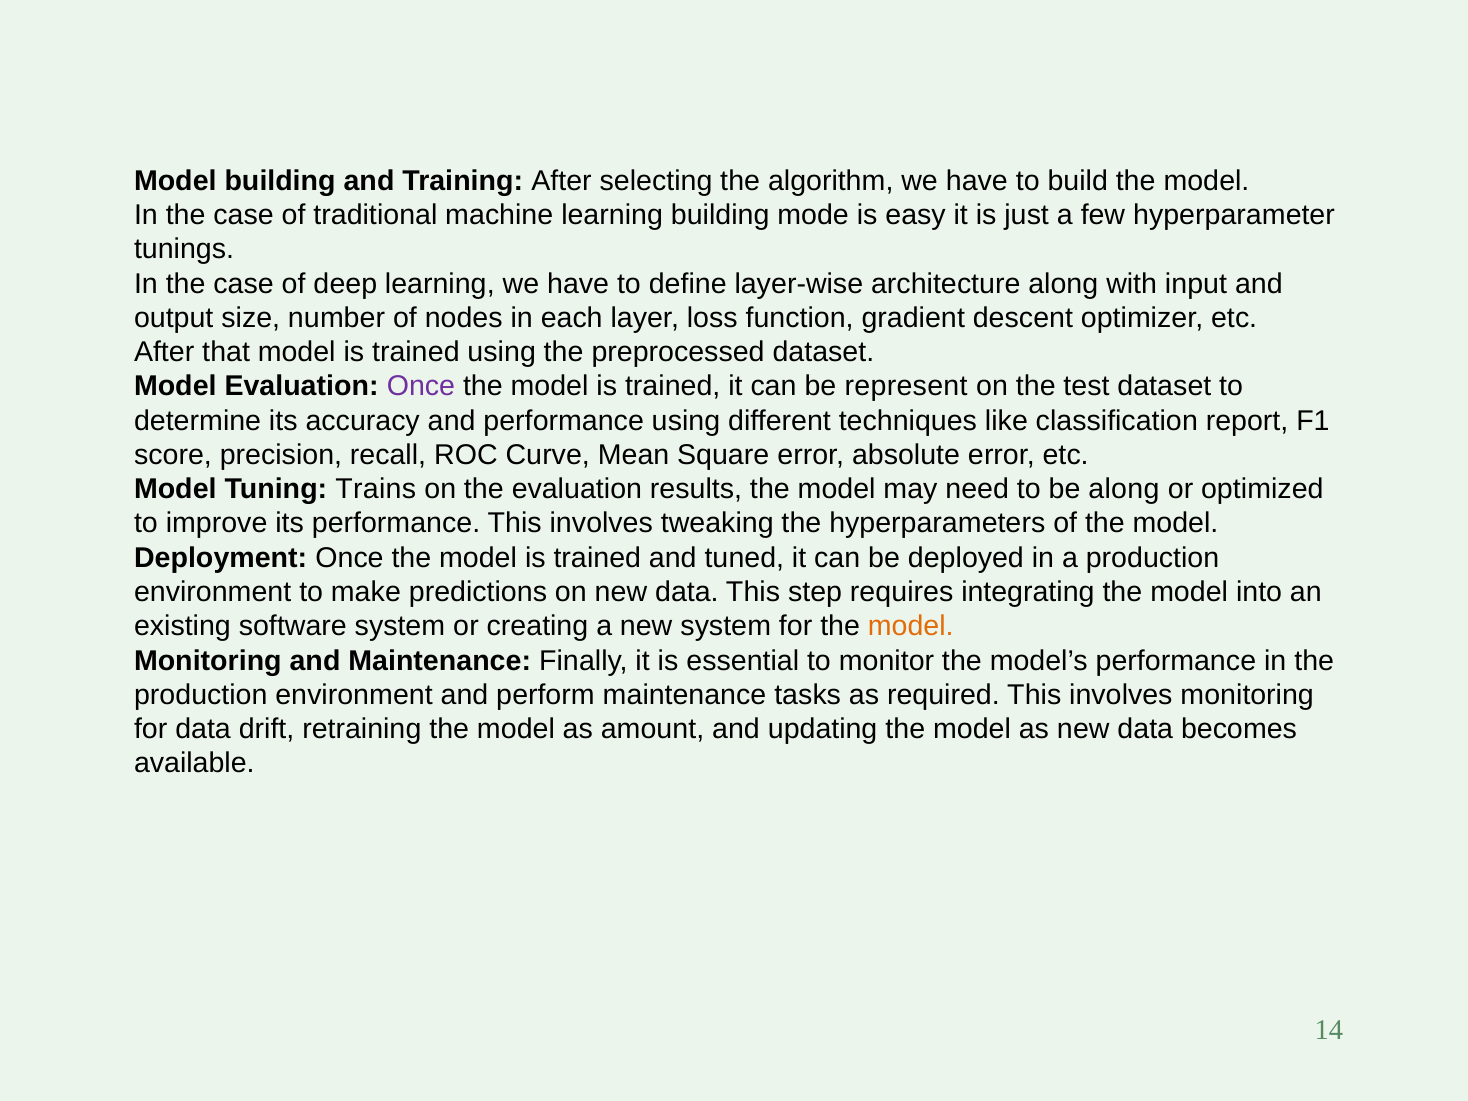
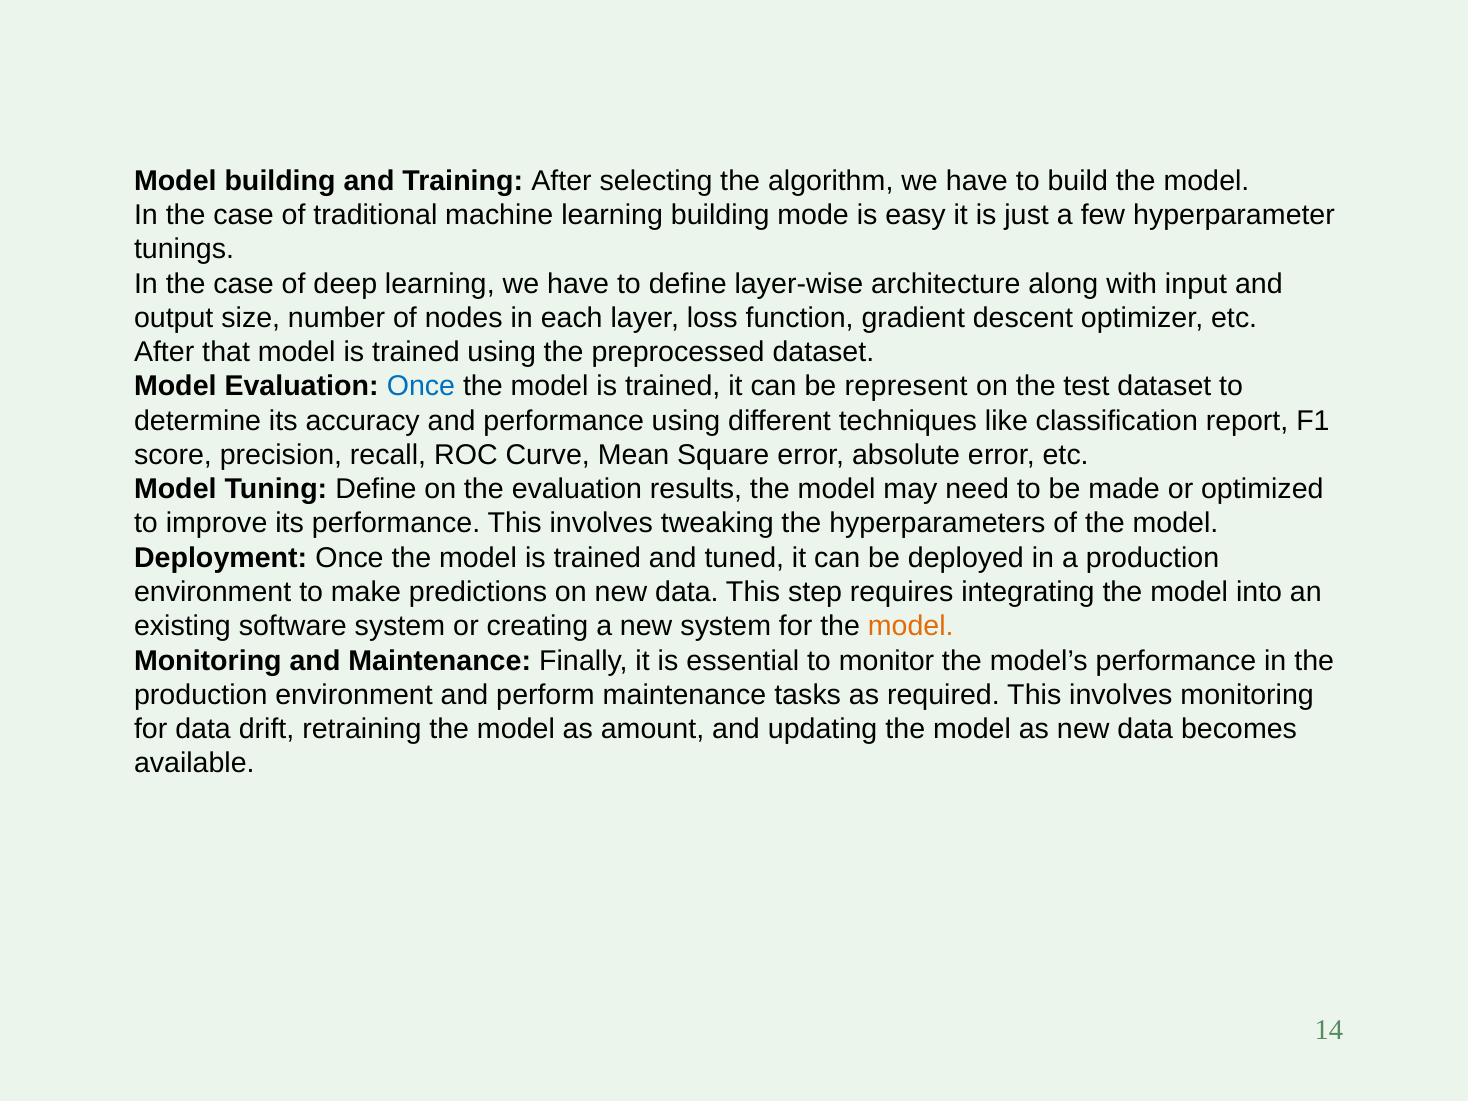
Once at (421, 386) colour: purple -> blue
Tuning Trains: Trains -> Define
be along: along -> made
